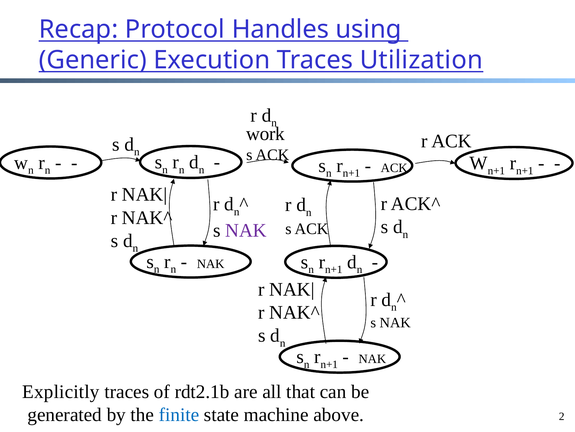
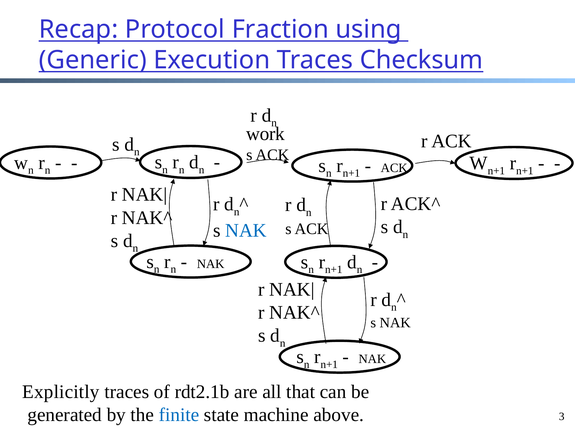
Handles: Handles -> Fraction
Utilization: Utilization -> Checksum
NAK at (246, 230) colour: purple -> blue
2: 2 -> 3
